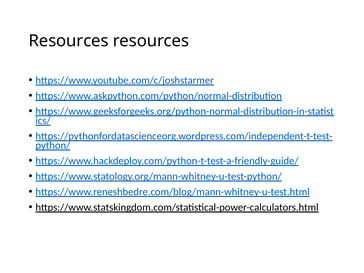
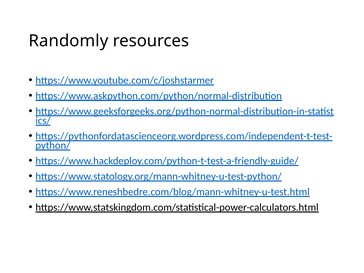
Resources at (69, 41): Resources -> Randomly
